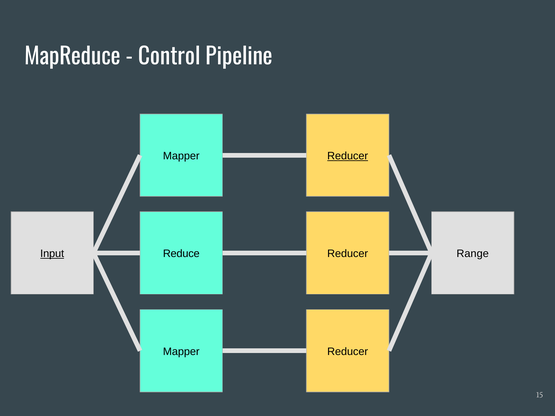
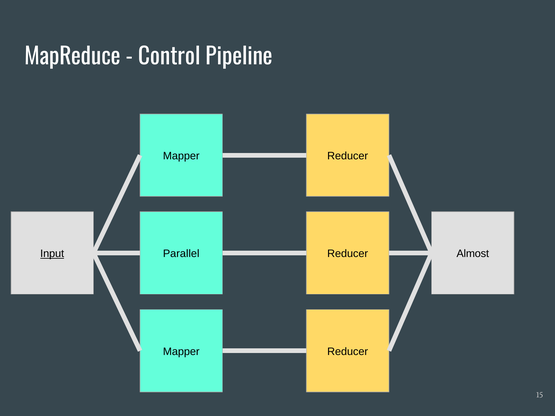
Reducer at (348, 156) underline: present -> none
Reduce: Reduce -> Parallel
Range: Range -> Almost
